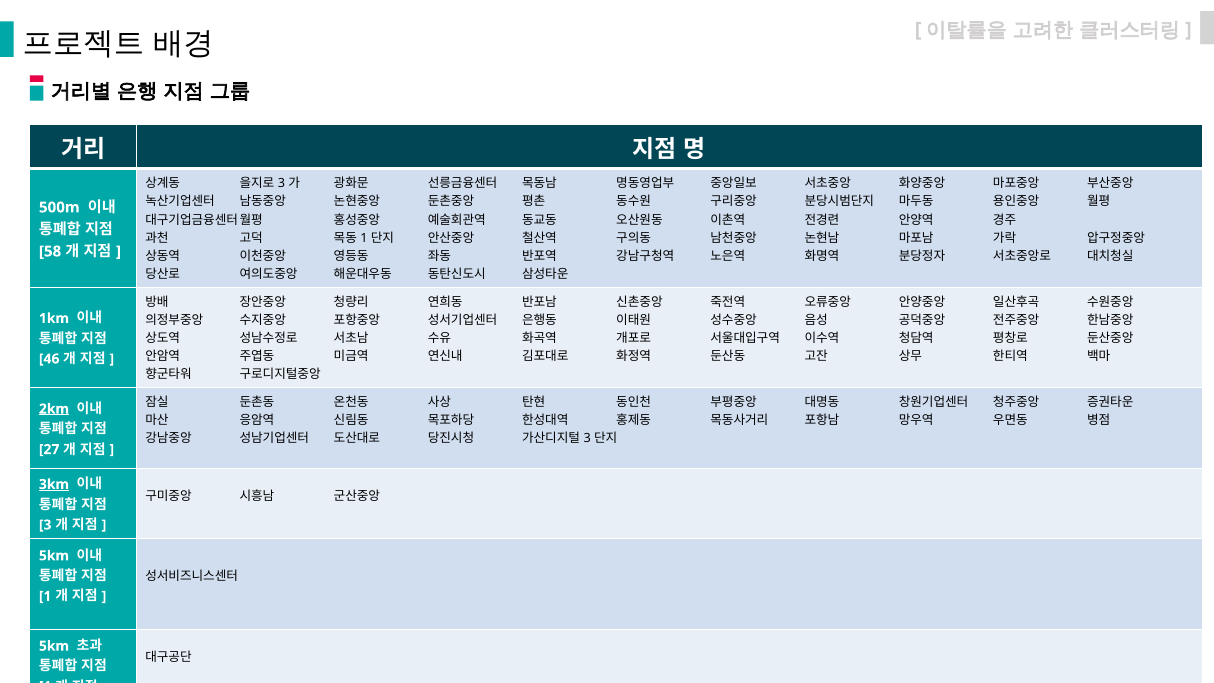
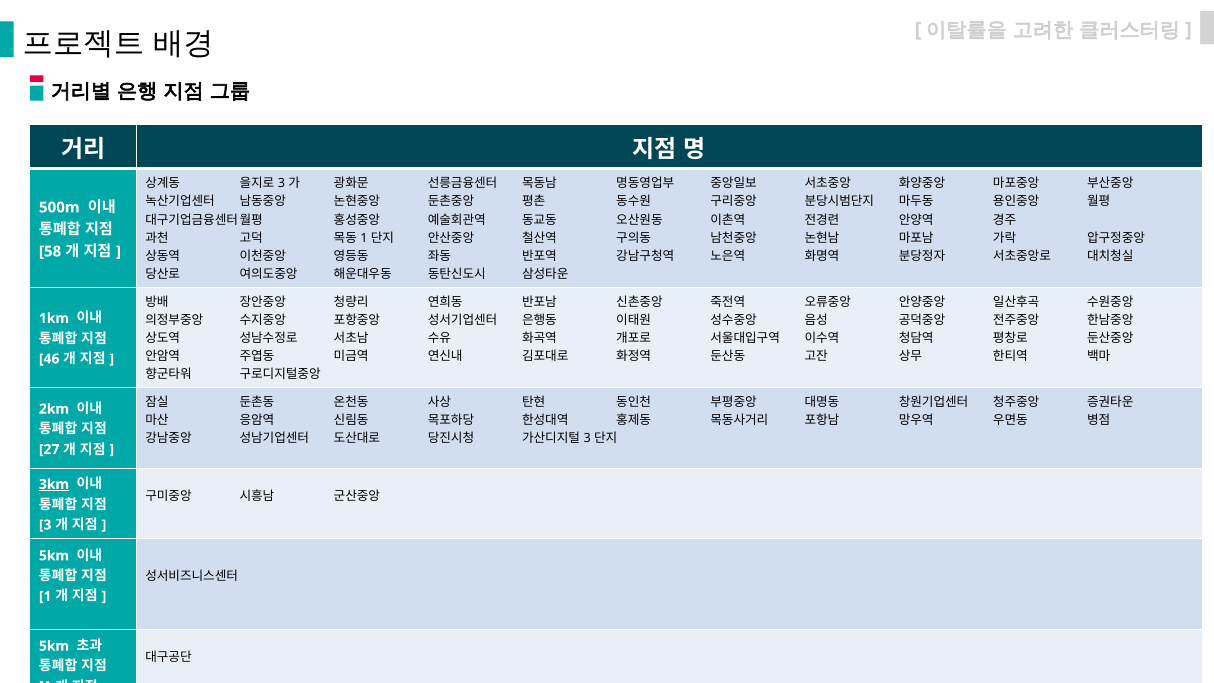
2km underline: present -> none
